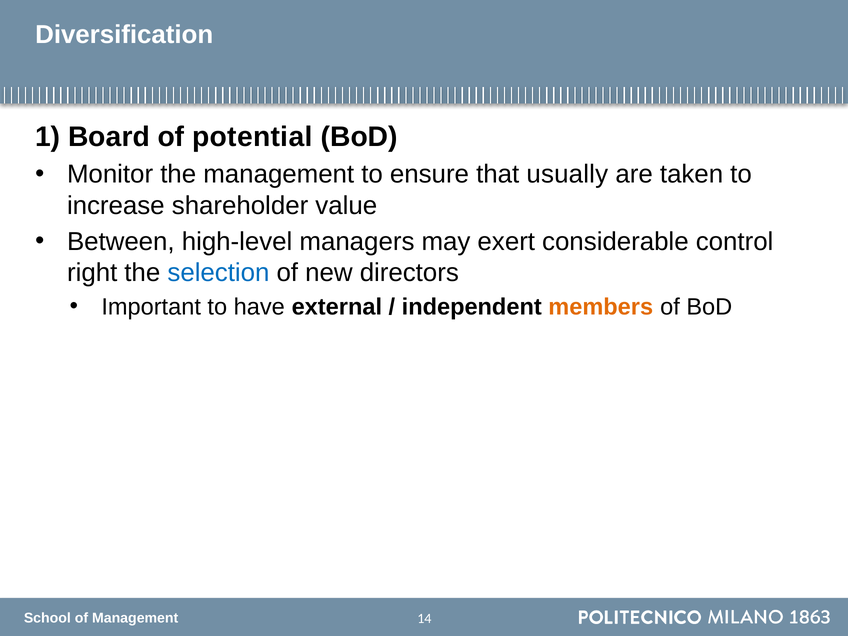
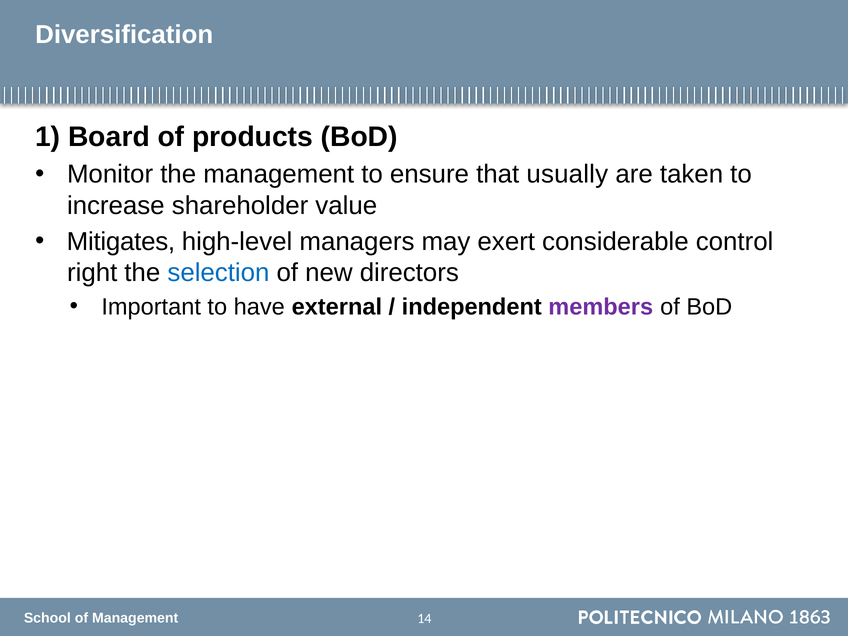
potential: potential -> products
Between: Between -> Mitigates
members colour: orange -> purple
